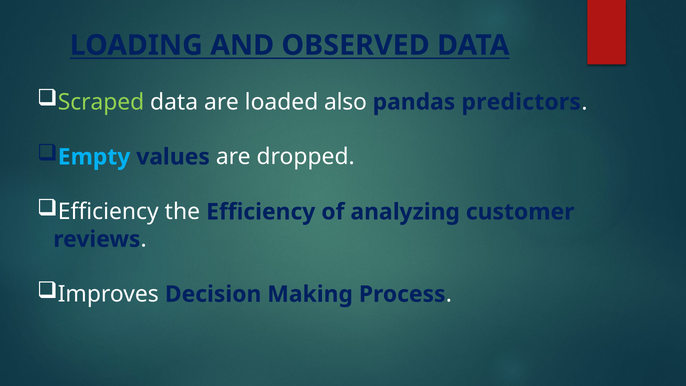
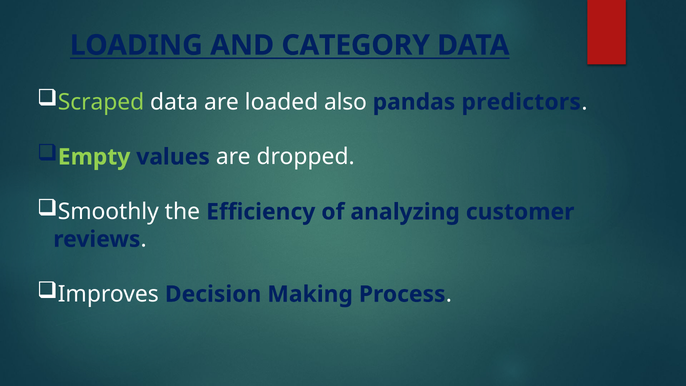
OBSERVED: OBSERVED -> CATEGORY
Empty colour: light blue -> light green
Efficiency at (108, 212): Efficiency -> Smoothly
